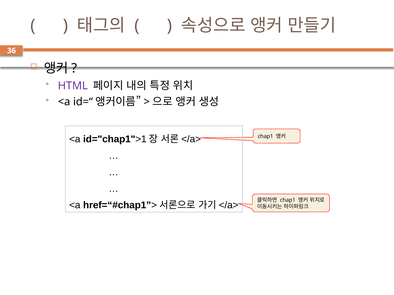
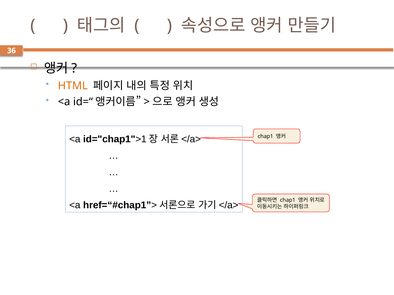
HTML colour: purple -> orange
